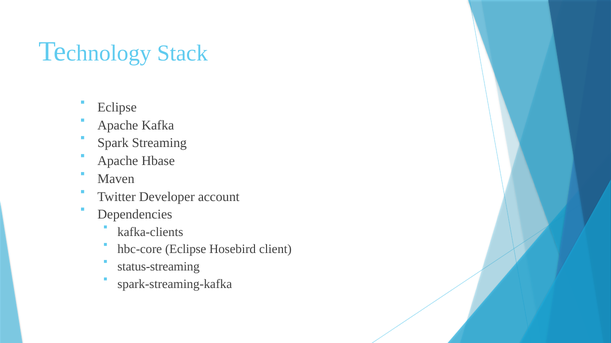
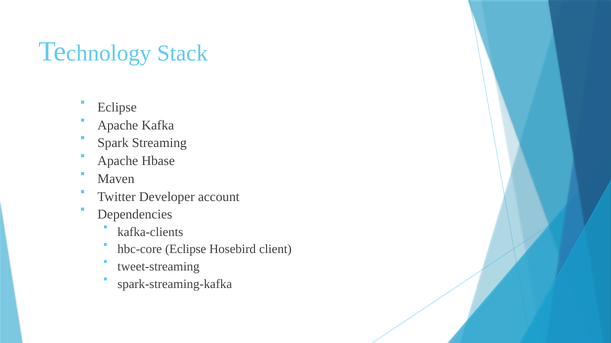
status-streaming: status-streaming -> tweet-streaming
